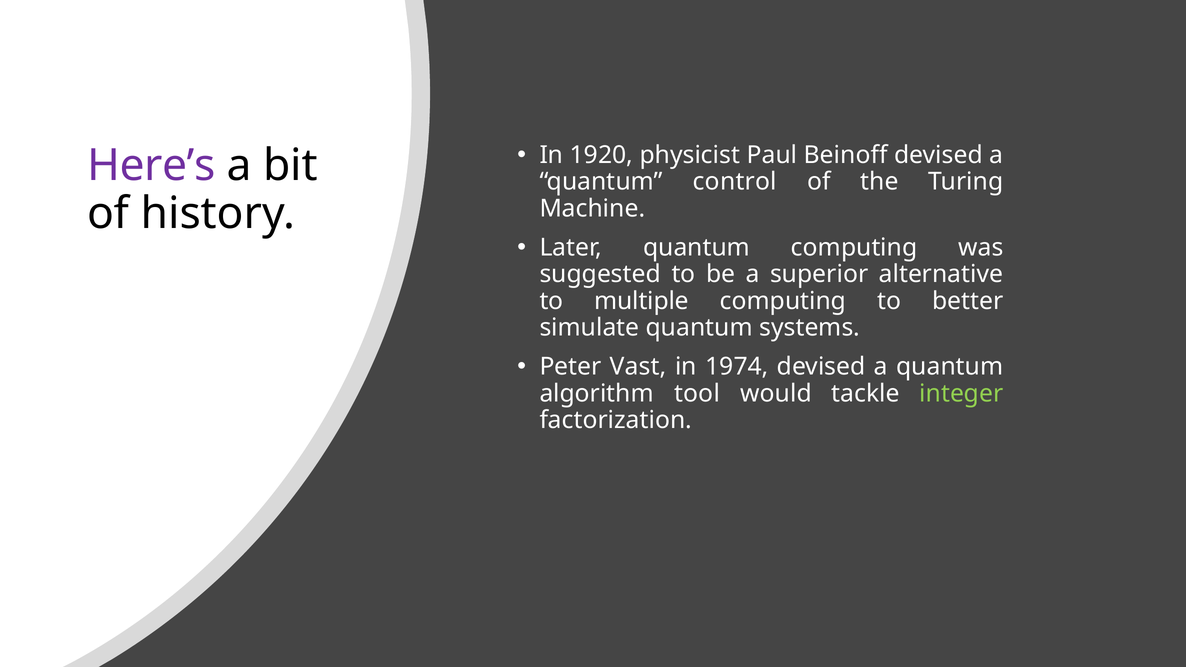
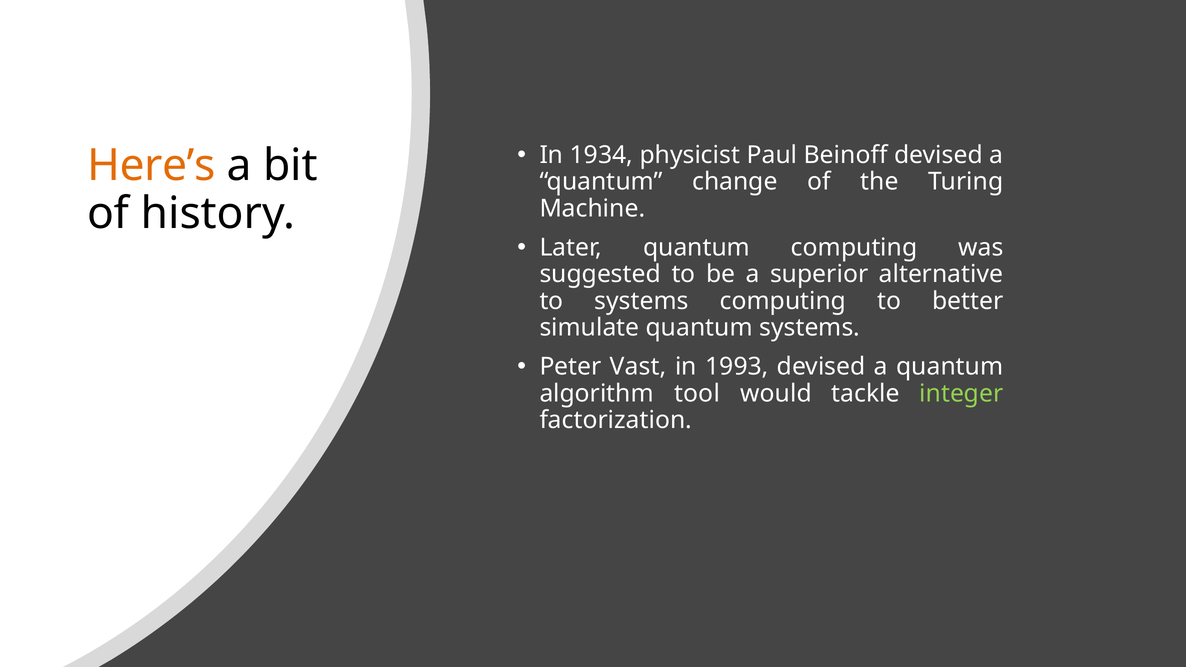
1920: 1920 -> 1934
Here’s colour: purple -> orange
control: control -> change
to multiple: multiple -> systems
1974: 1974 -> 1993
